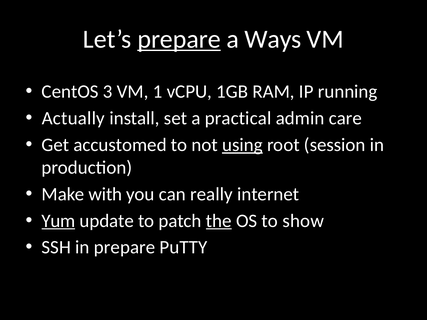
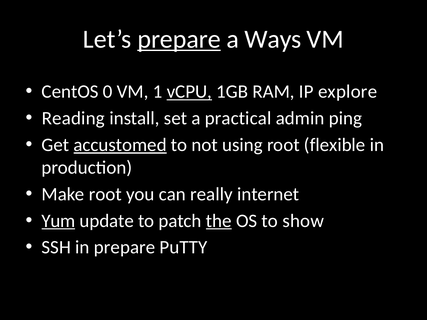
3: 3 -> 0
vCPU underline: none -> present
running: running -> explore
Actually: Actually -> Reading
care: care -> ping
accustomed underline: none -> present
using underline: present -> none
session: session -> flexible
Make with: with -> root
